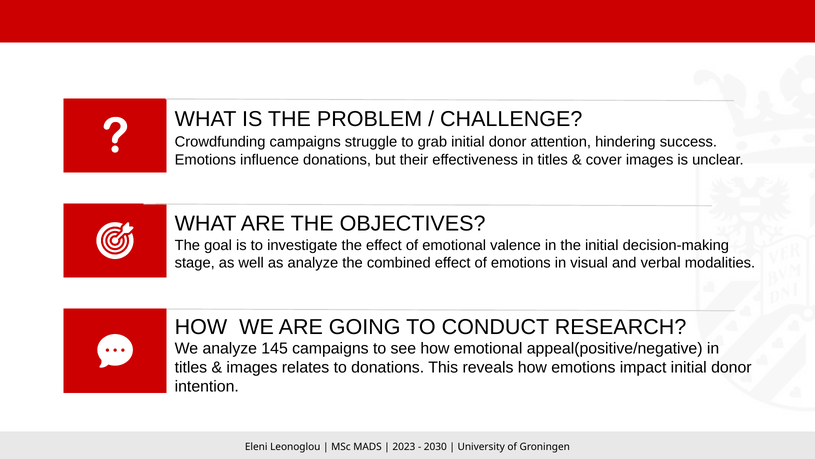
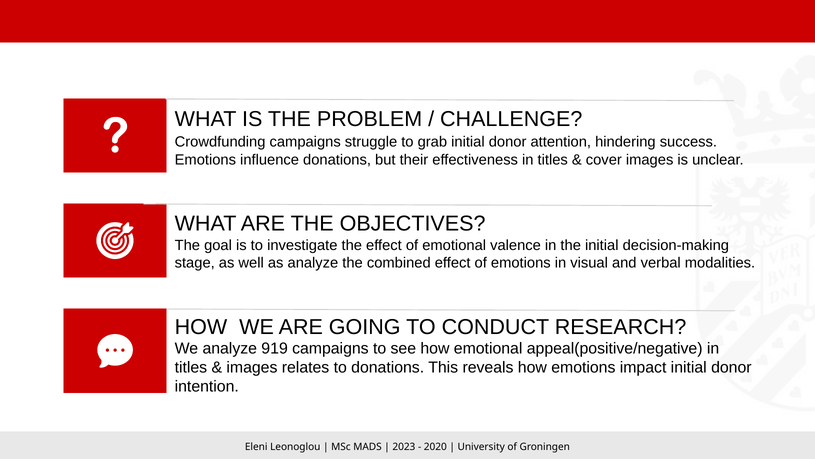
145: 145 -> 919
2030: 2030 -> 2020
